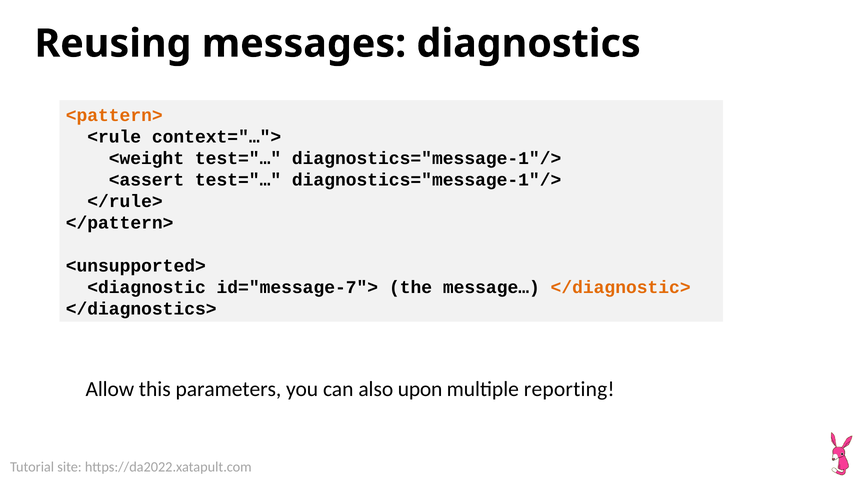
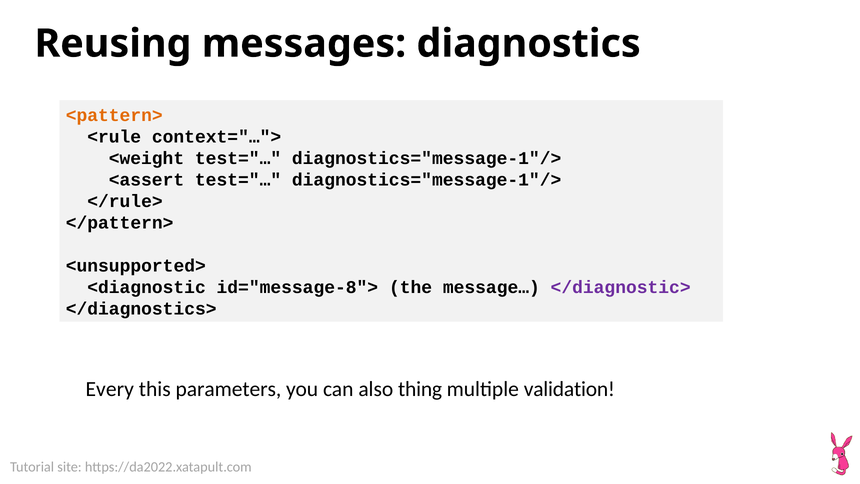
id="message-7">: id="message-7"> -> id="message-8">
</diagnostic> colour: orange -> purple
Allow: Allow -> Every
upon: upon -> thing
reporting: reporting -> validation
